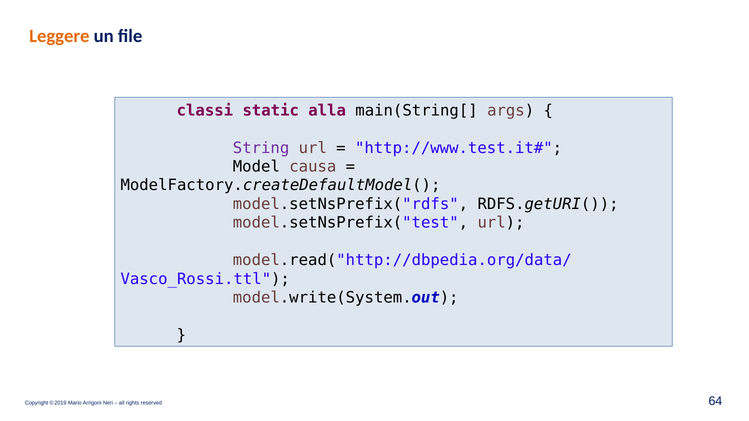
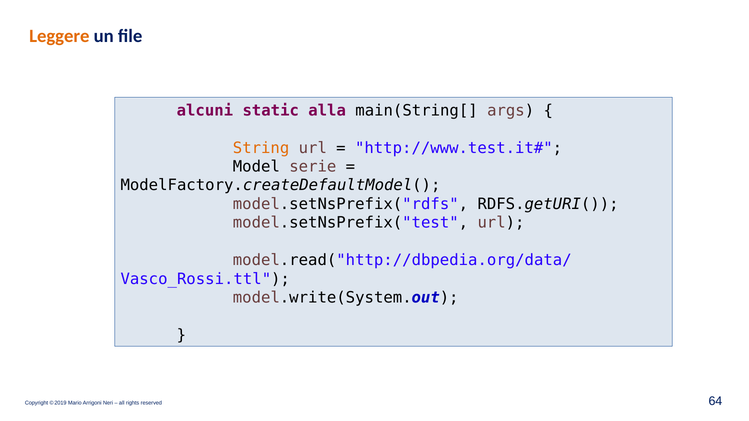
classi: classi -> alcuni
String colour: purple -> orange
causa: causa -> serie
